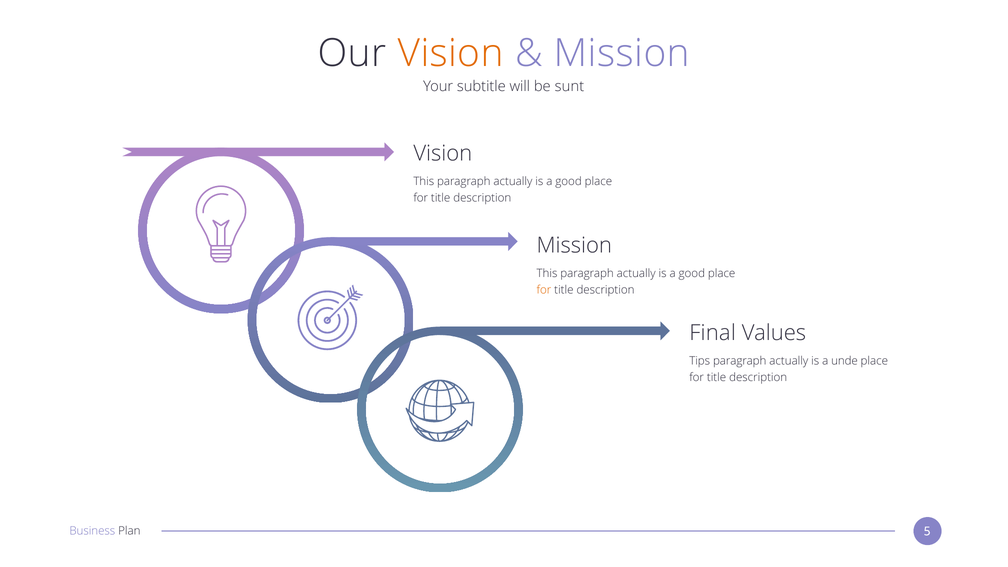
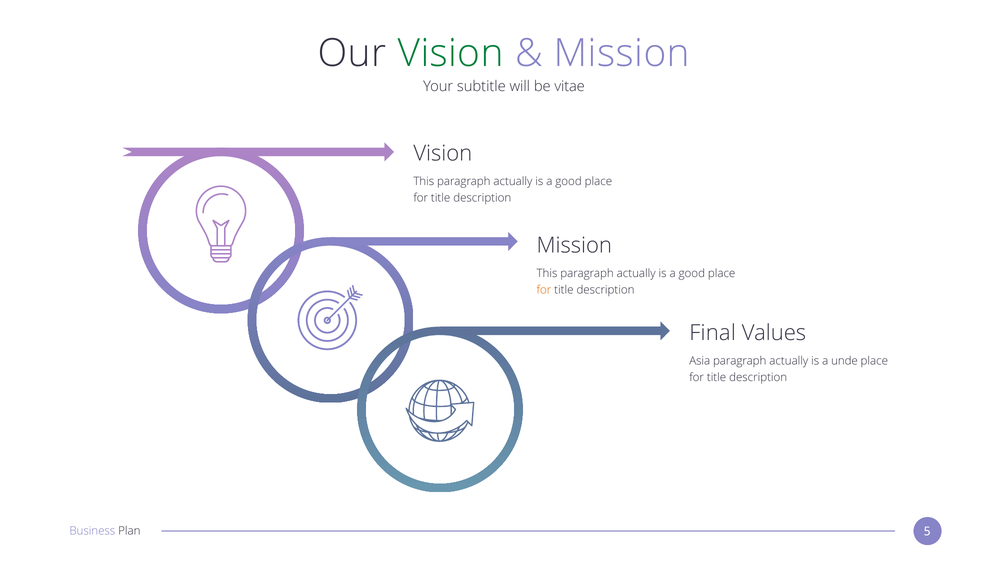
Vision at (451, 53) colour: orange -> green
sunt: sunt -> vitae
Tips: Tips -> Asia
